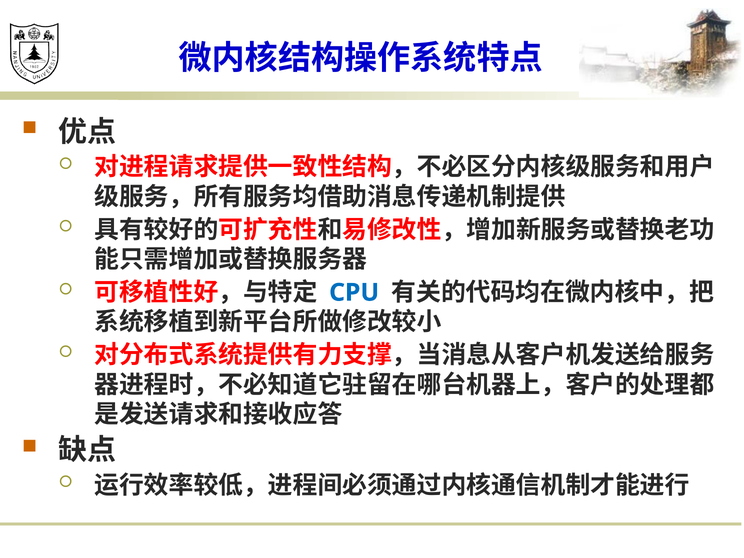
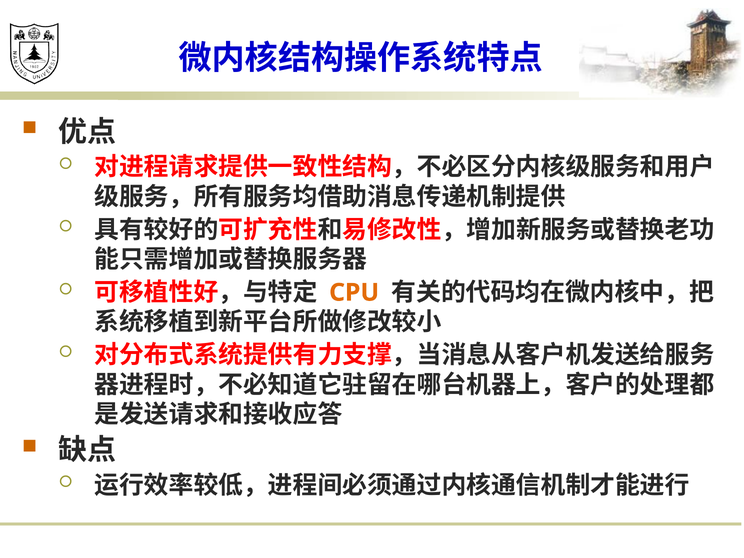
CPU colour: blue -> orange
